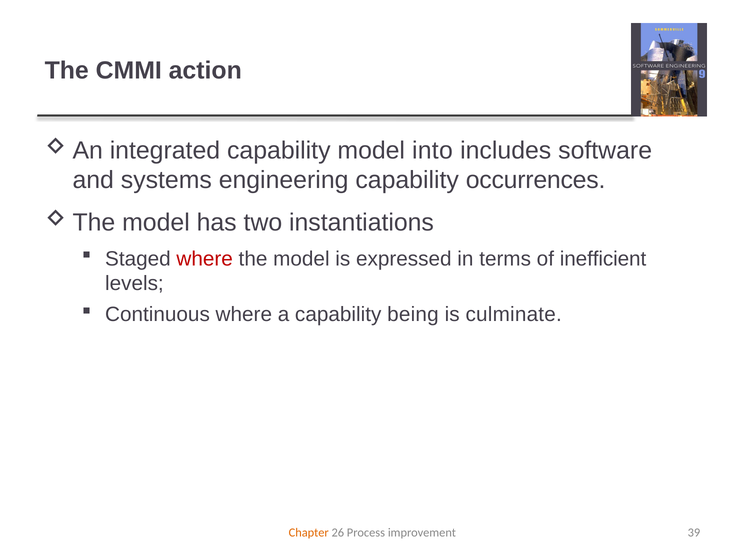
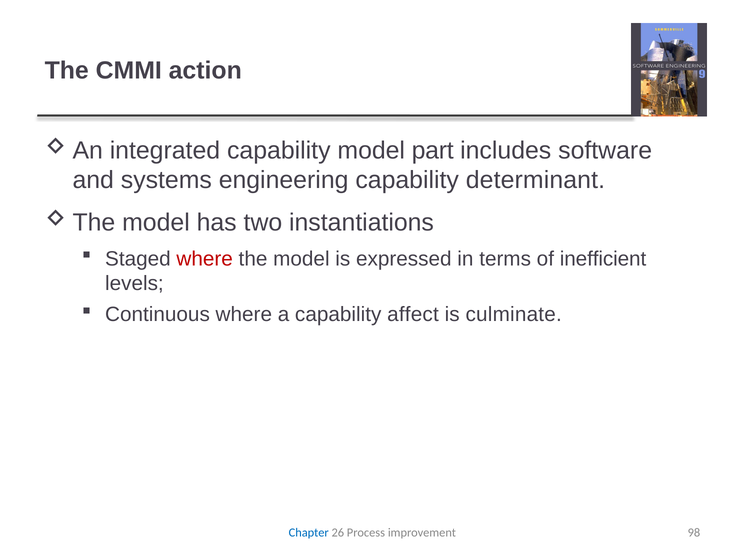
into: into -> part
occurrences: occurrences -> determinant
being: being -> affect
Chapter colour: orange -> blue
39: 39 -> 98
